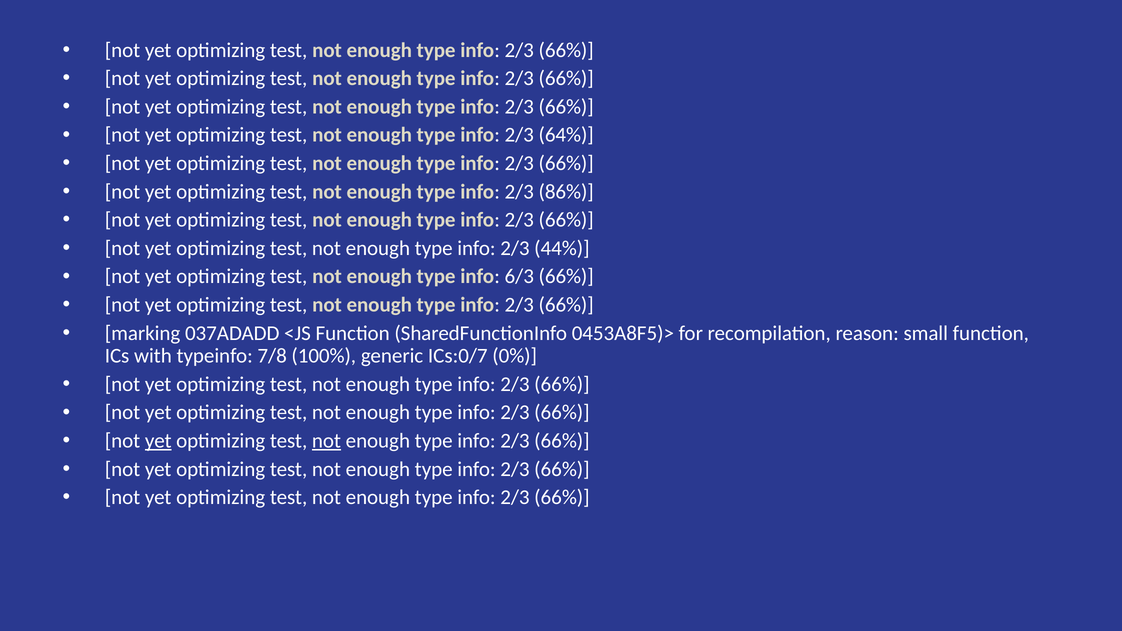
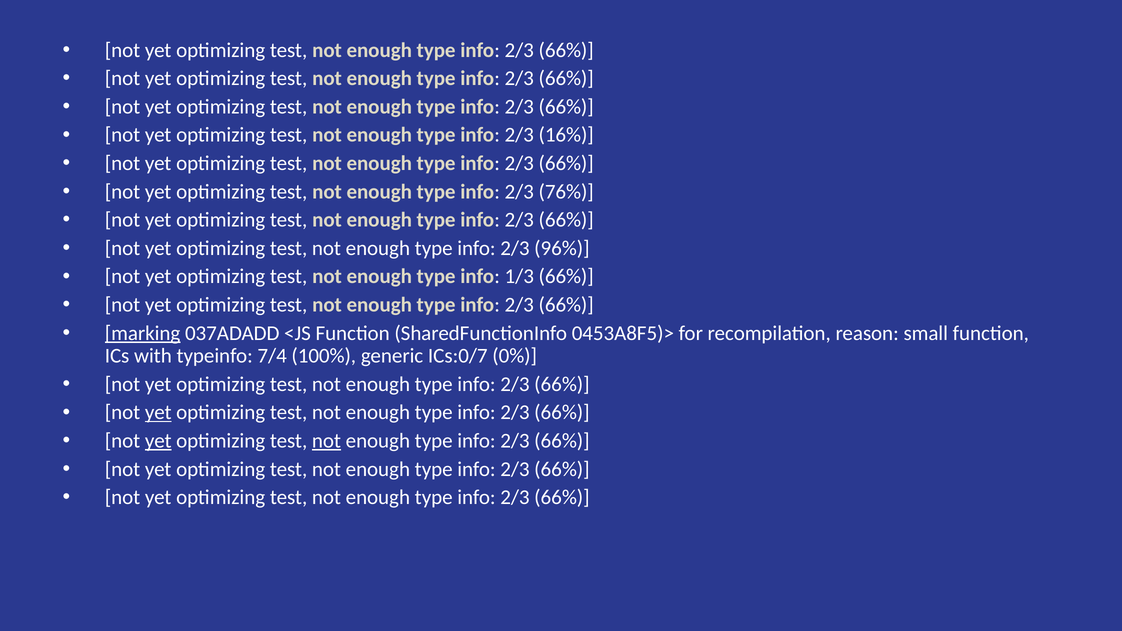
64%: 64% -> 16%
86%: 86% -> 76%
44%: 44% -> 96%
6/3: 6/3 -> 1/3
marking underline: none -> present
7/8: 7/8 -> 7/4
yet at (158, 413) underline: none -> present
